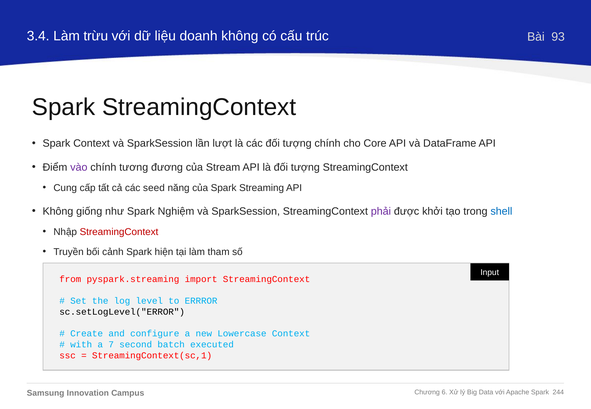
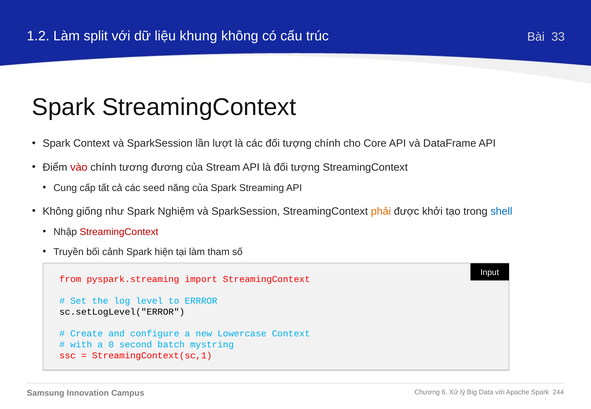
3.4: 3.4 -> 1.2
trừu: trừu -> split
doanh: doanh -> khung
93: 93 -> 33
vào colour: purple -> red
phải colour: purple -> orange
7: 7 -> 0
executed: executed -> mystring
